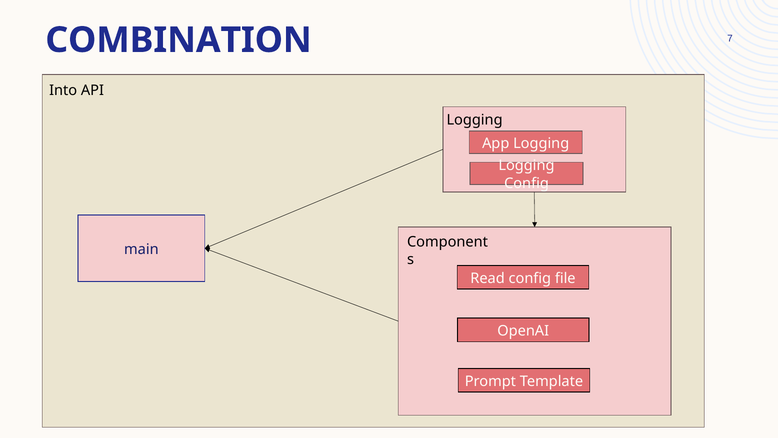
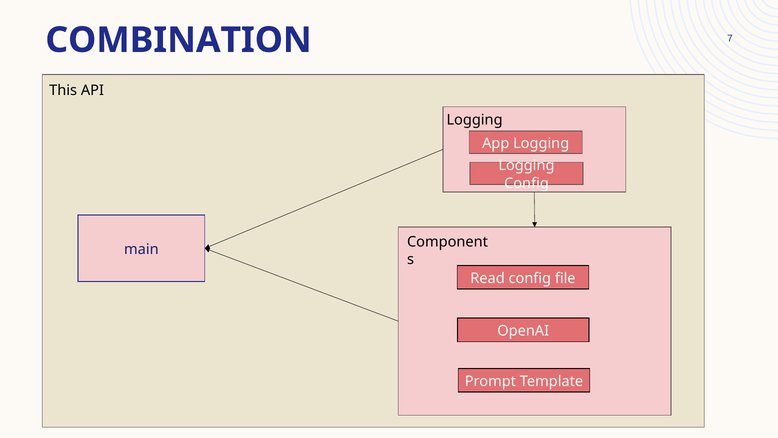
Into: Into -> This
